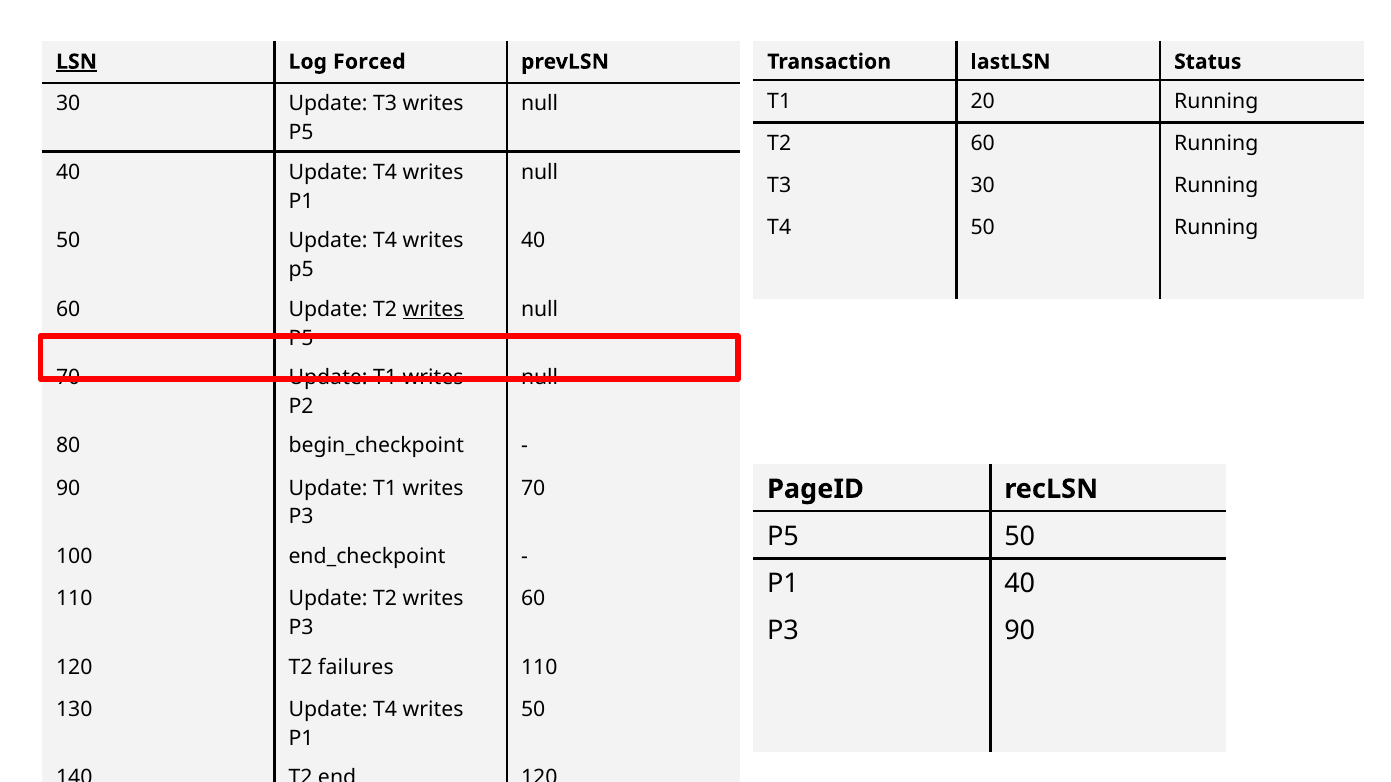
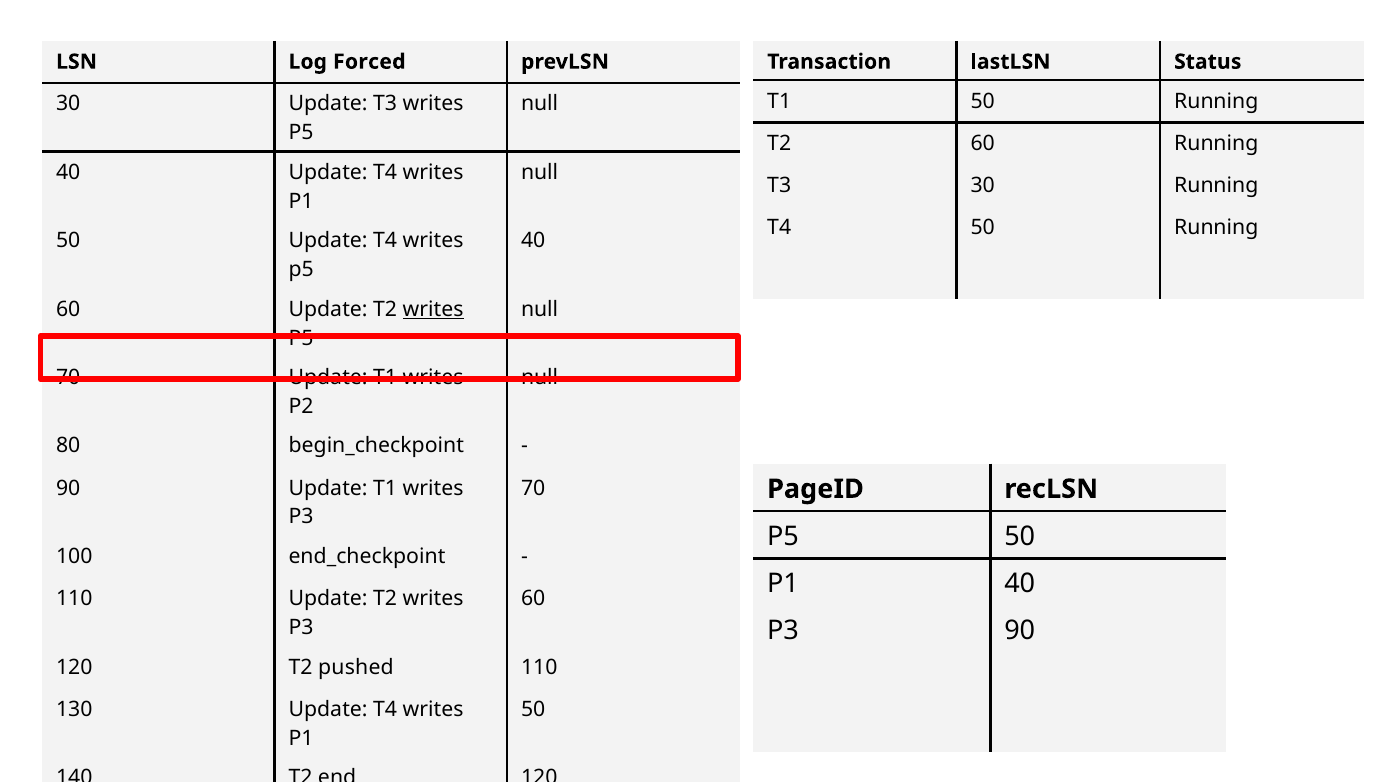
LSN at (77, 62) underline: present -> none
T1 20: 20 -> 50
failures: failures -> pushed
